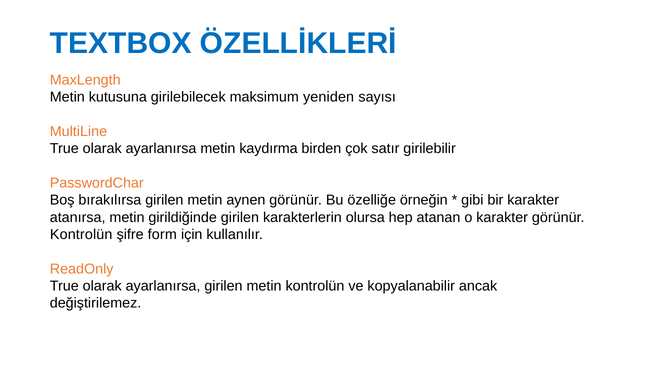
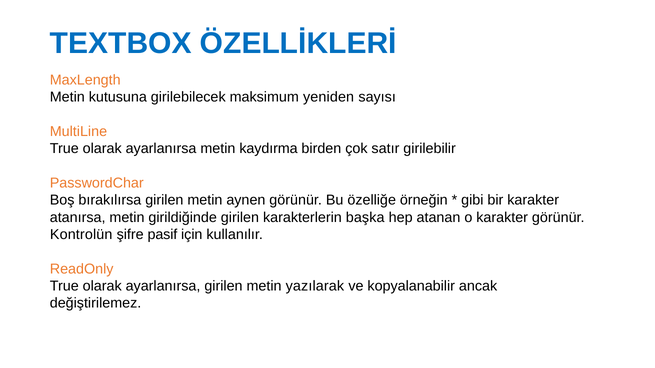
olursa: olursa -> başka
form: form -> pasif
metin kontrolün: kontrolün -> yazılarak
